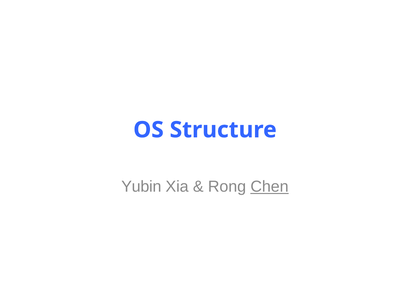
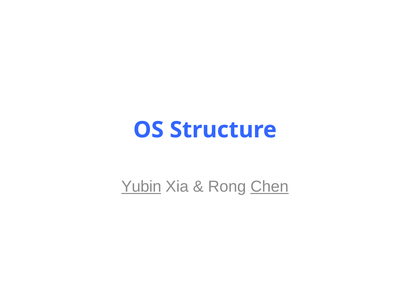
Yubin underline: none -> present
